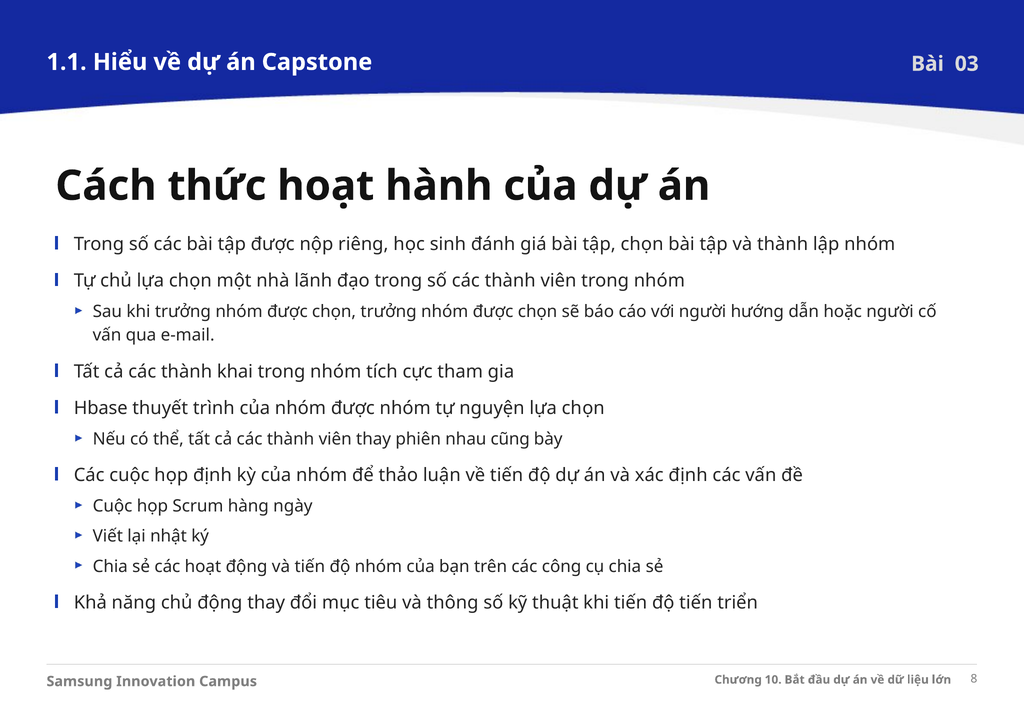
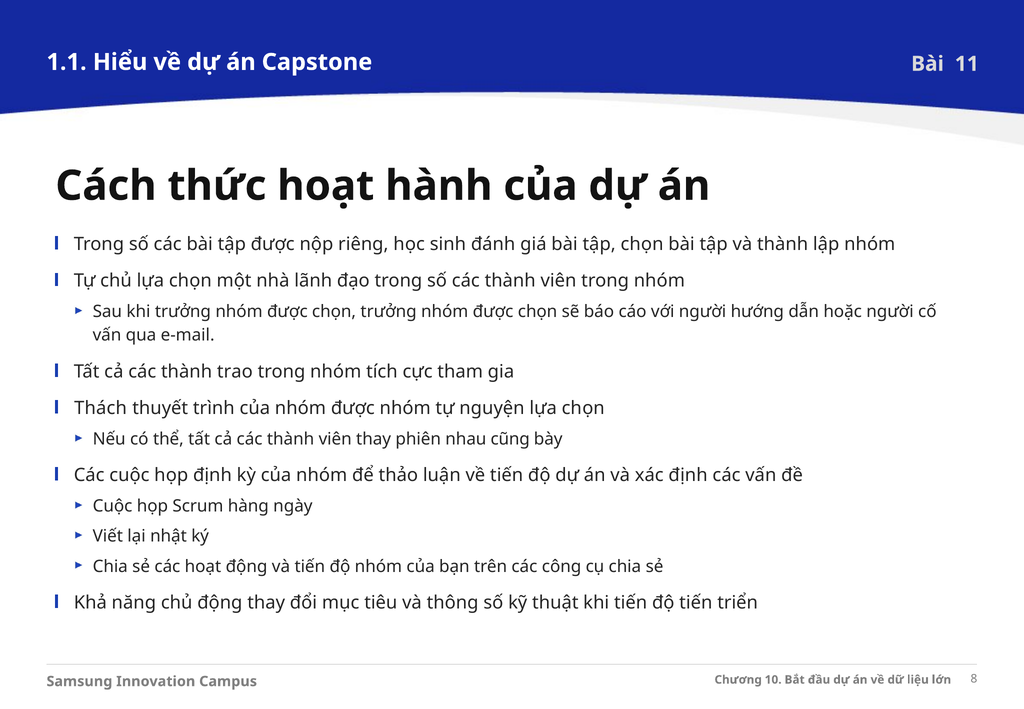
03: 03 -> 11
khai: khai -> trao
Hbase: Hbase -> Thách
